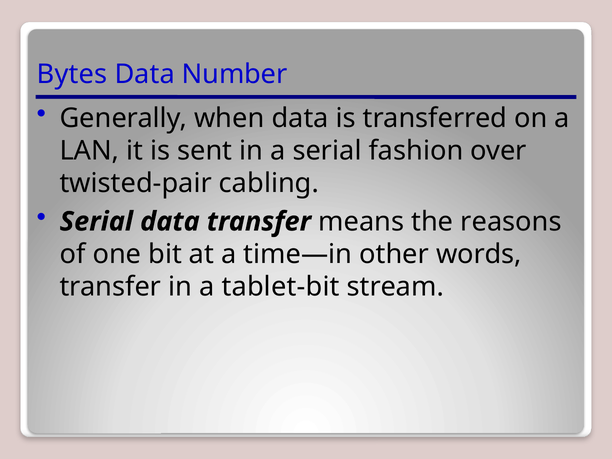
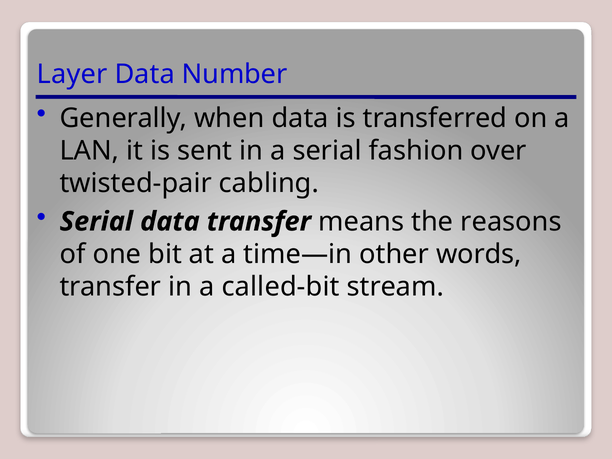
Bytes: Bytes -> Layer
tablet-bit: tablet-bit -> called-bit
